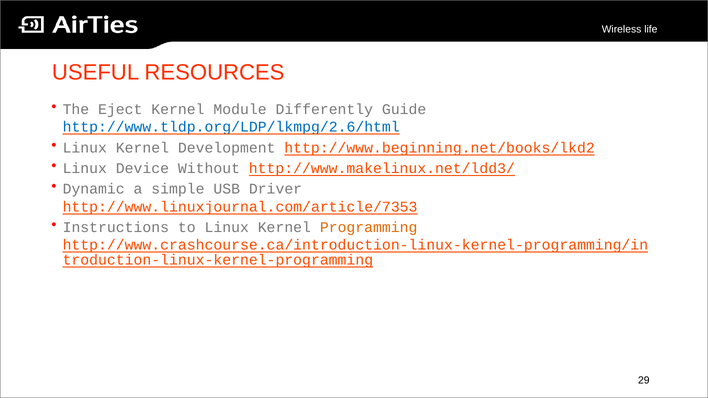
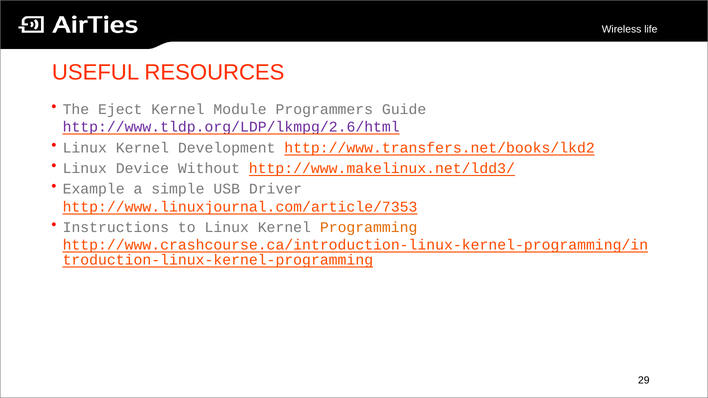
Differently: Differently -> Programmers
http://www.tldp.org/LDP/lkmpg/2.6/html colour: blue -> purple
http://www.beginning.net/books/lkd2: http://www.beginning.net/books/lkd2 -> http://www.transfers.net/books/lkd2
Dynamic: Dynamic -> Example
